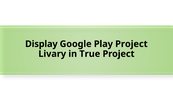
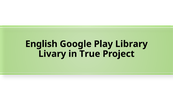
Display: Display -> English
Play Project: Project -> Library
